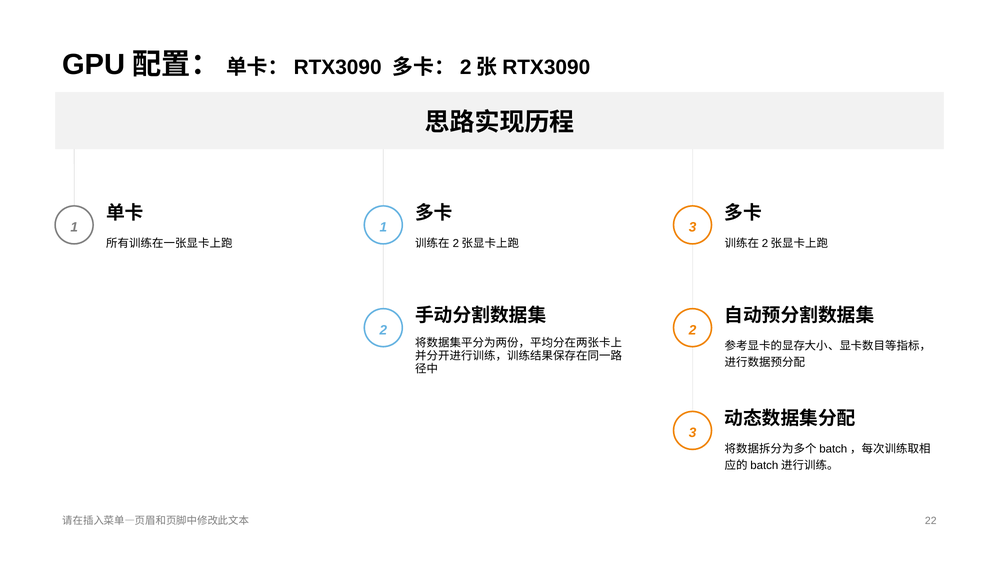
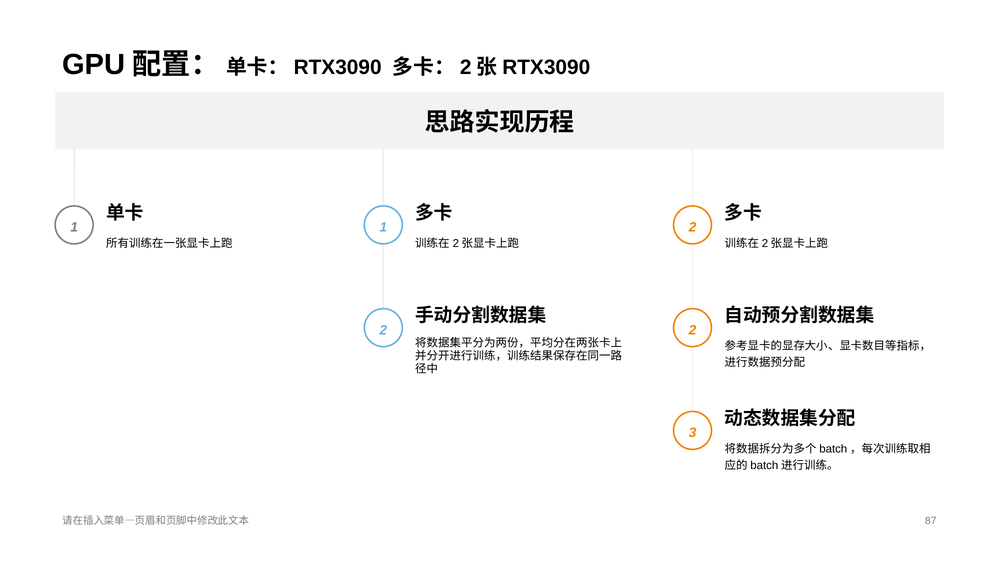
1 3: 3 -> 2
22: 22 -> 87
